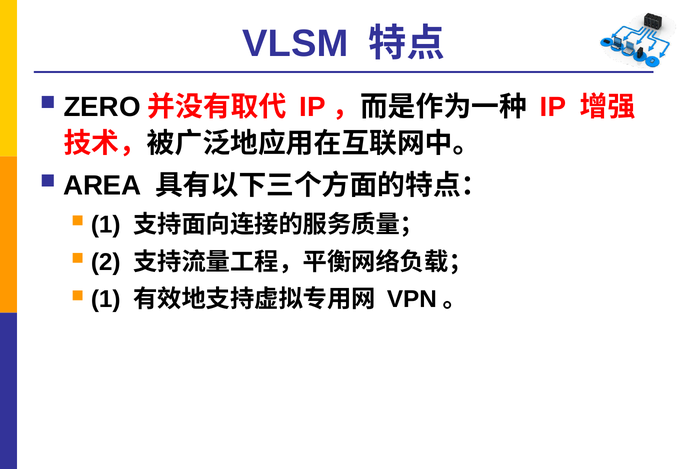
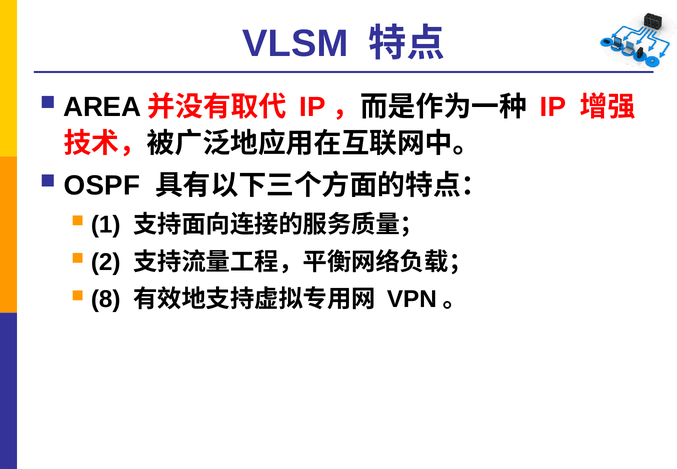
ZERO: ZERO -> AREA
AREA: AREA -> OSPF
1 at (106, 299): 1 -> 8
